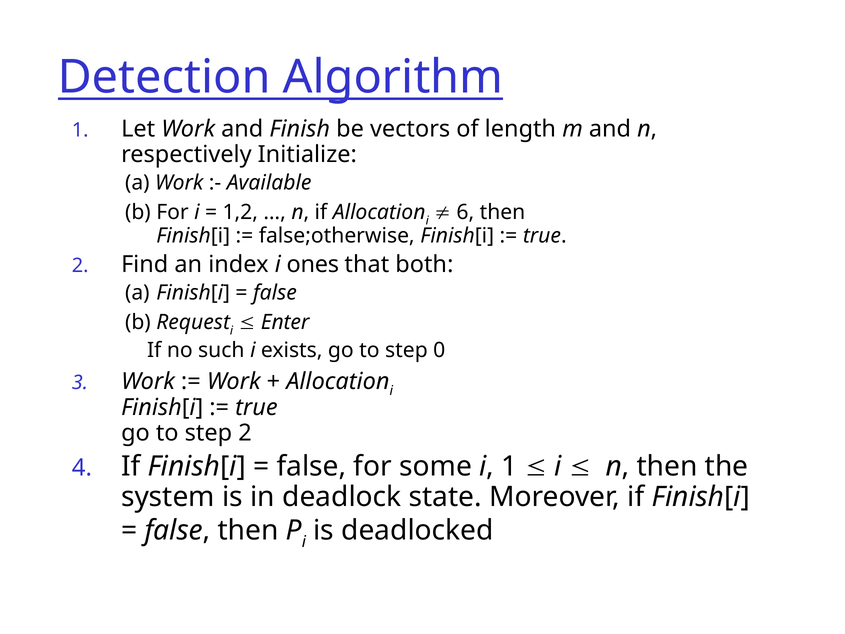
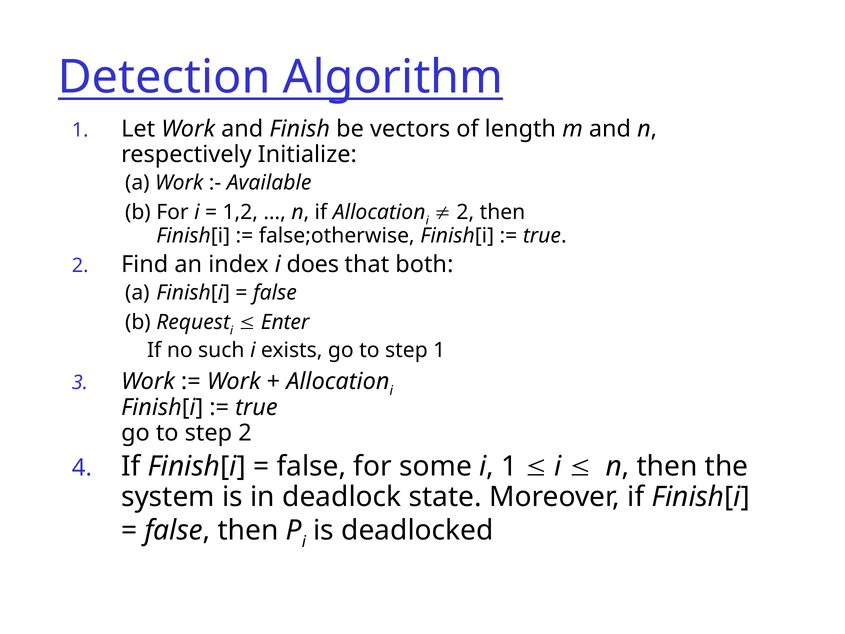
6 at (465, 212): 6 -> 2
ones: ones -> does
step 0: 0 -> 1
